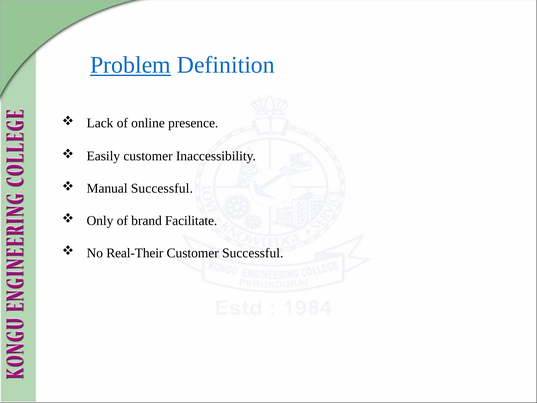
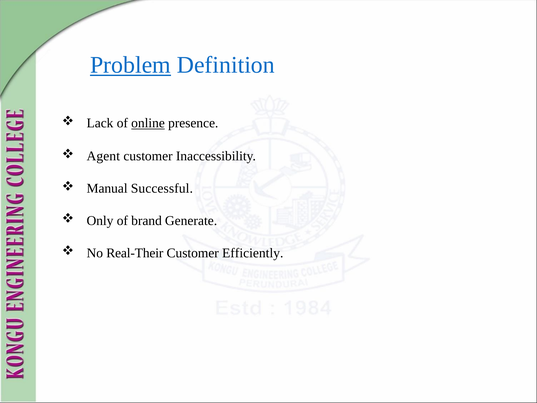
online underline: none -> present
Easily: Easily -> Agent
Facilitate: Facilitate -> Generate
Customer Successful: Successful -> Efficiently
